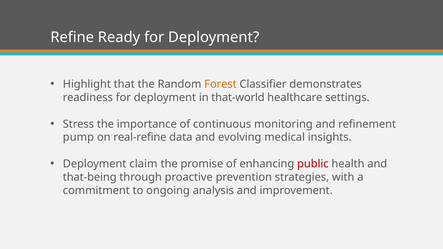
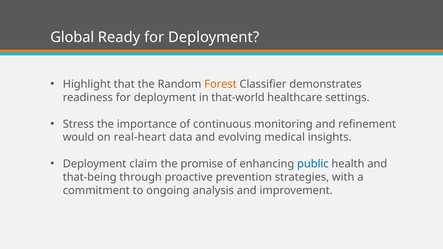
Refine: Refine -> Global
pump: pump -> would
real-refine: real-refine -> real-heart
public colour: red -> blue
